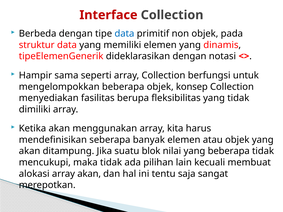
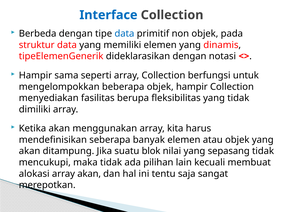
Interface colour: red -> blue
objek konsep: konsep -> hampir
yang beberapa: beberapa -> sepasang
